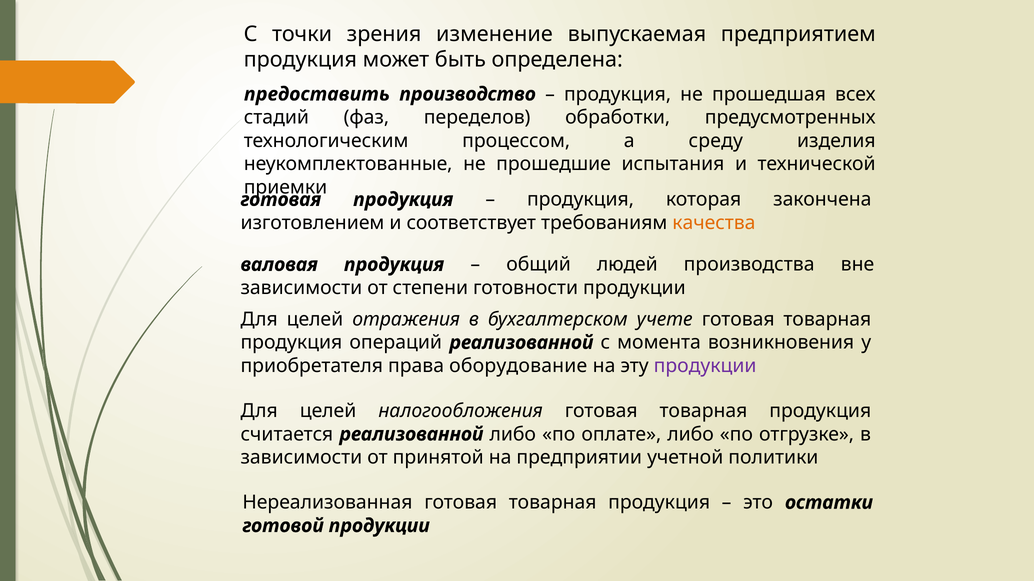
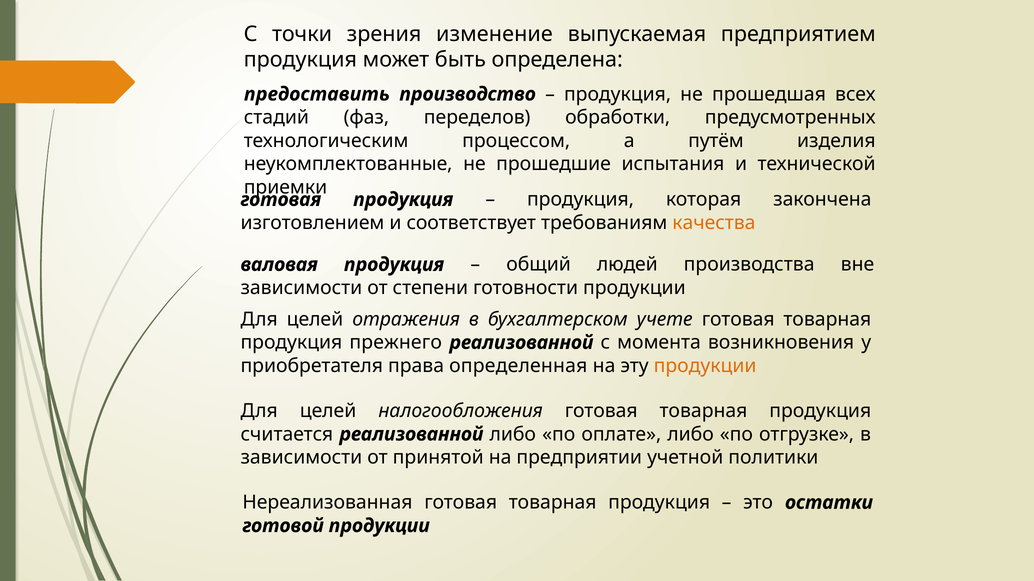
среду: среду -> путём
операций: операций -> прежнего
оборудование: оборудование -> определенная
продукции at (705, 366) colour: purple -> orange
